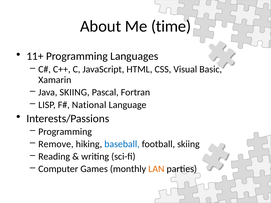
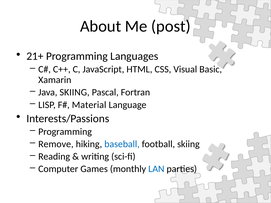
time: time -> post
11+: 11+ -> 21+
National: National -> Material
LAN colour: orange -> blue
